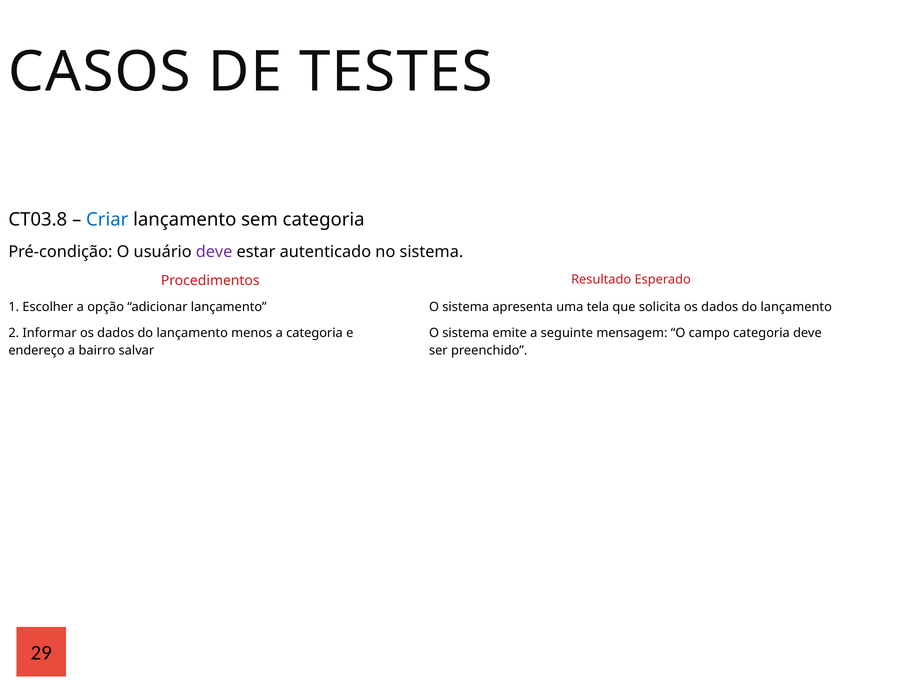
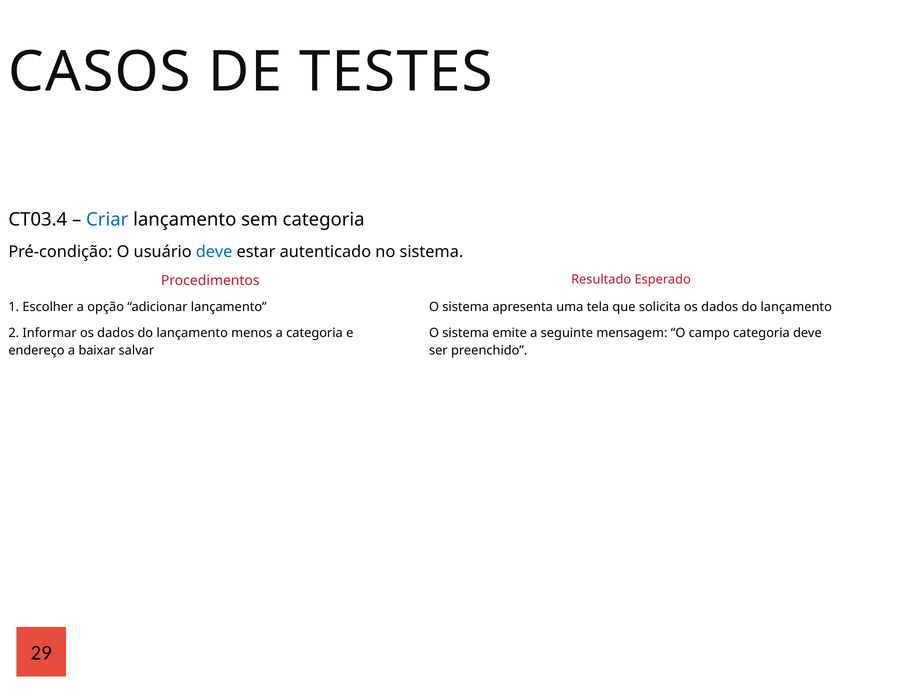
CT03.8: CT03.8 -> CT03.4
deve at (214, 252) colour: purple -> blue
bairro: bairro -> baixar
